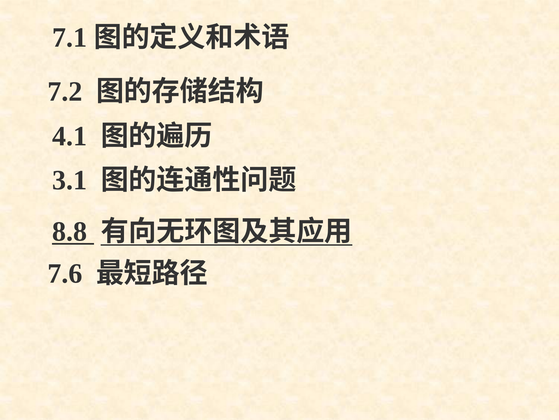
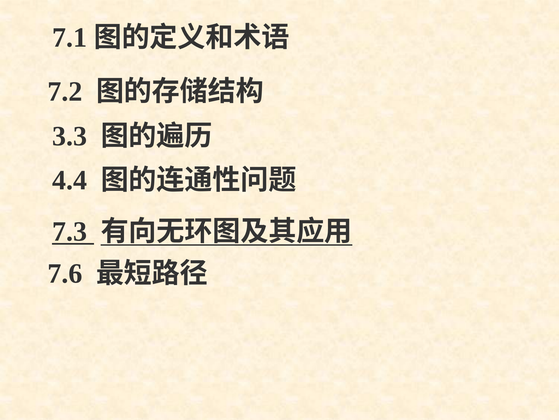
4.1: 4.1 -> 3.3
3.1: 3.1 -> 4.4
8.8: 8.8 -> 7.3
